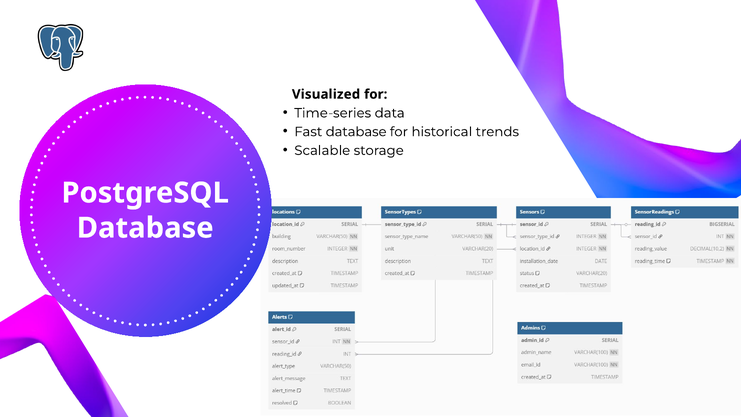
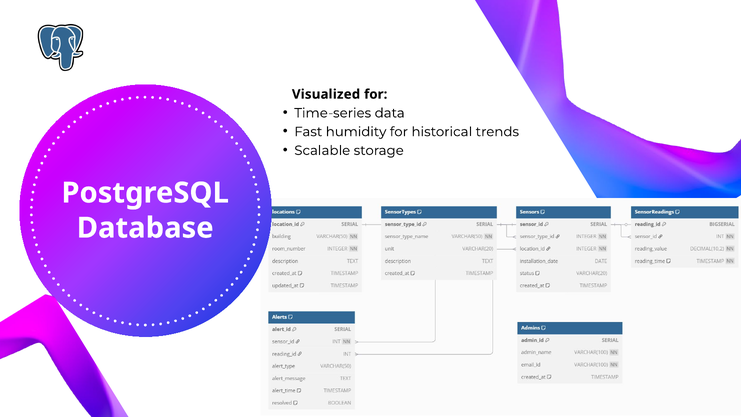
Fast database: database -> humidity
